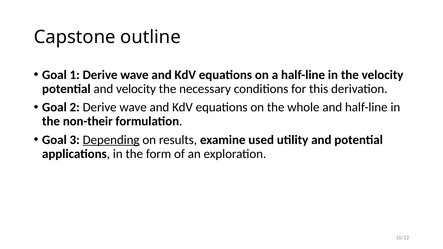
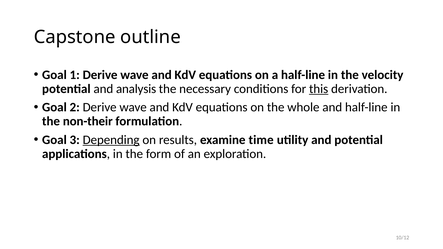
and velocity: velocity -> analysis
this underline: none -> present
used: used -> time
